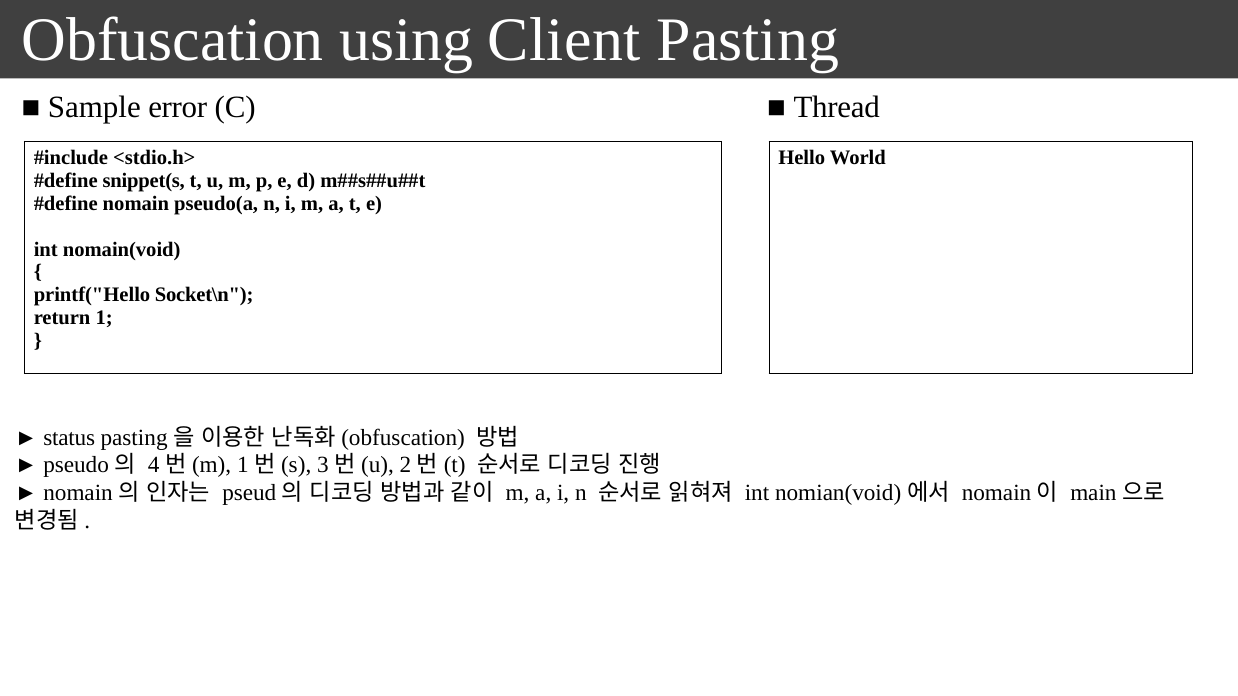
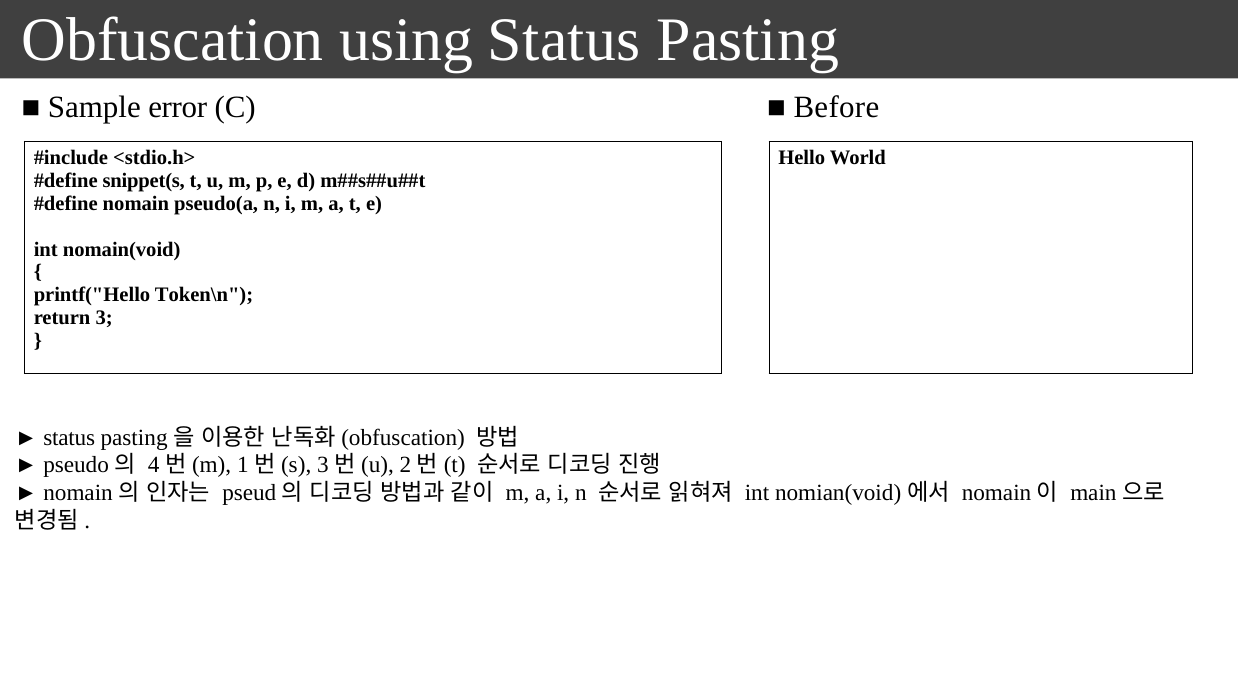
using Client: Client -> Status
Thread: Thread -> Before
Socket\n: Socket\n -> Token\n
1: 1 -> 3
